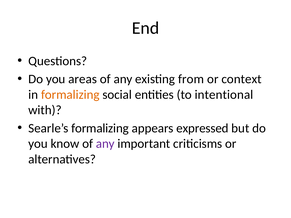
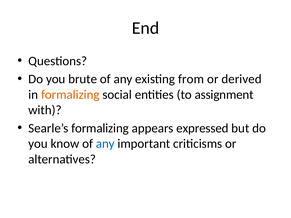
areas: areas -> brute
context: context -> derived
intentional: intentional -> assignment
any at (105, 144) colour: purple -> blue
